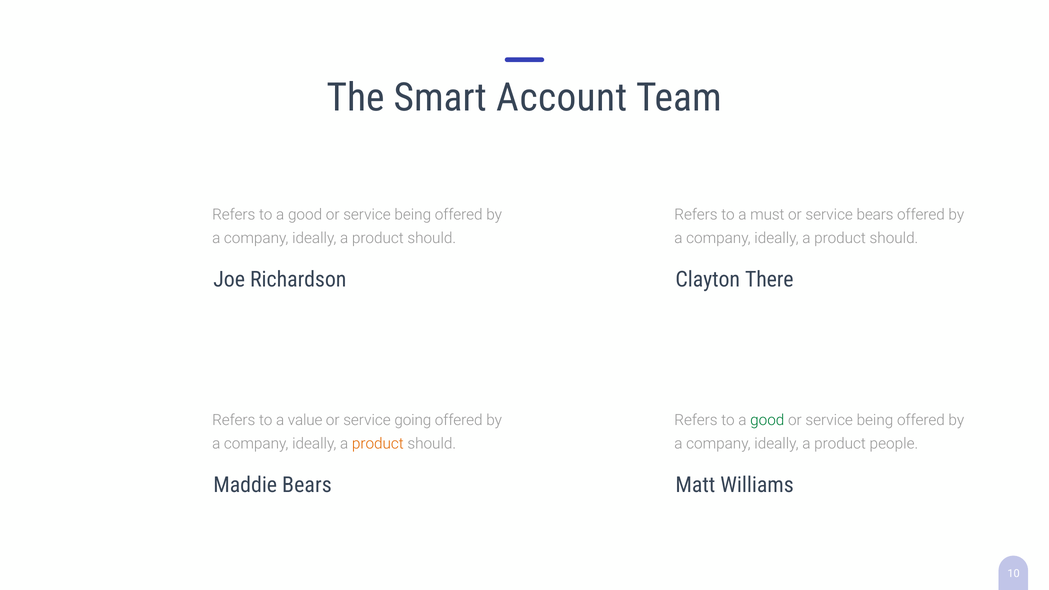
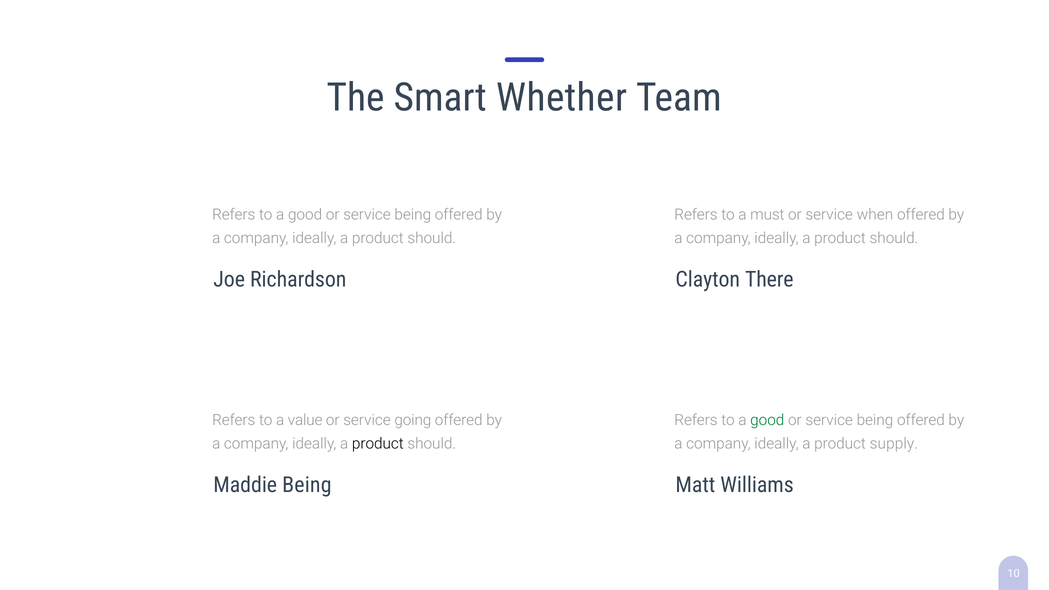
Account: Account -> Whether
service bears: bears -> when
product at (378, 444) colour: orange -> black
people: people -> supply
Maddie Bears: Bears -> Being
